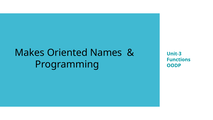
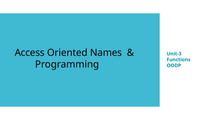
Makes: Makes -> Access
